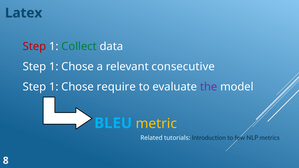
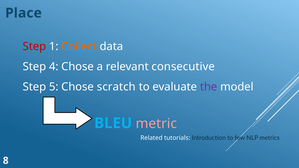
Latex: Latex -> Place
Collect colour: green -> orange
1 at (54, 67): 1 -> 4
1 at (54, 87): 1 -> 5
require: require -> scratch
metric colour: yellow -> pink
